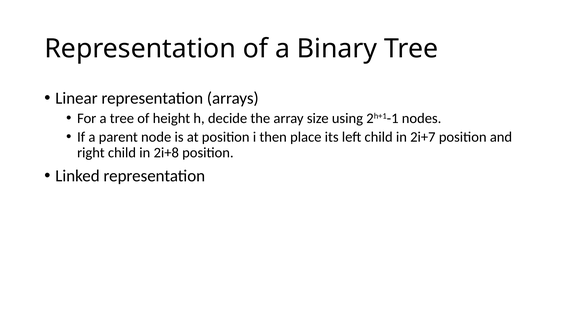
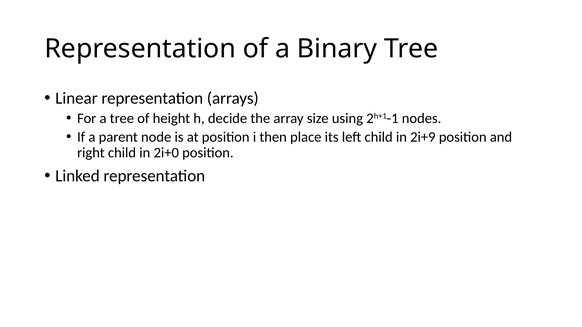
2i+7: 2i+7 -> 2i+9
2i+8: 2i+8 -> 2i+0
